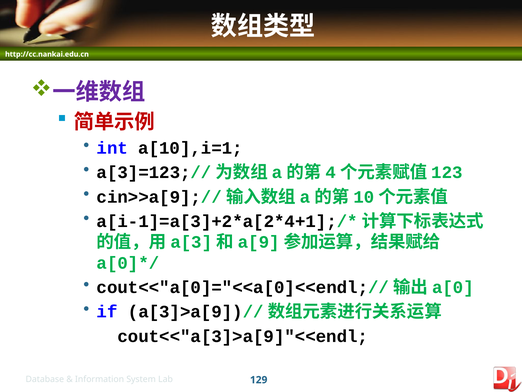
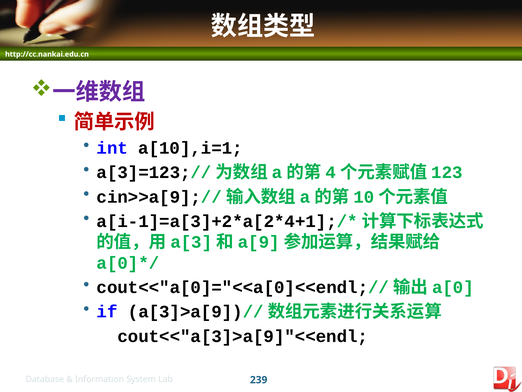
129: 129 -> 239
